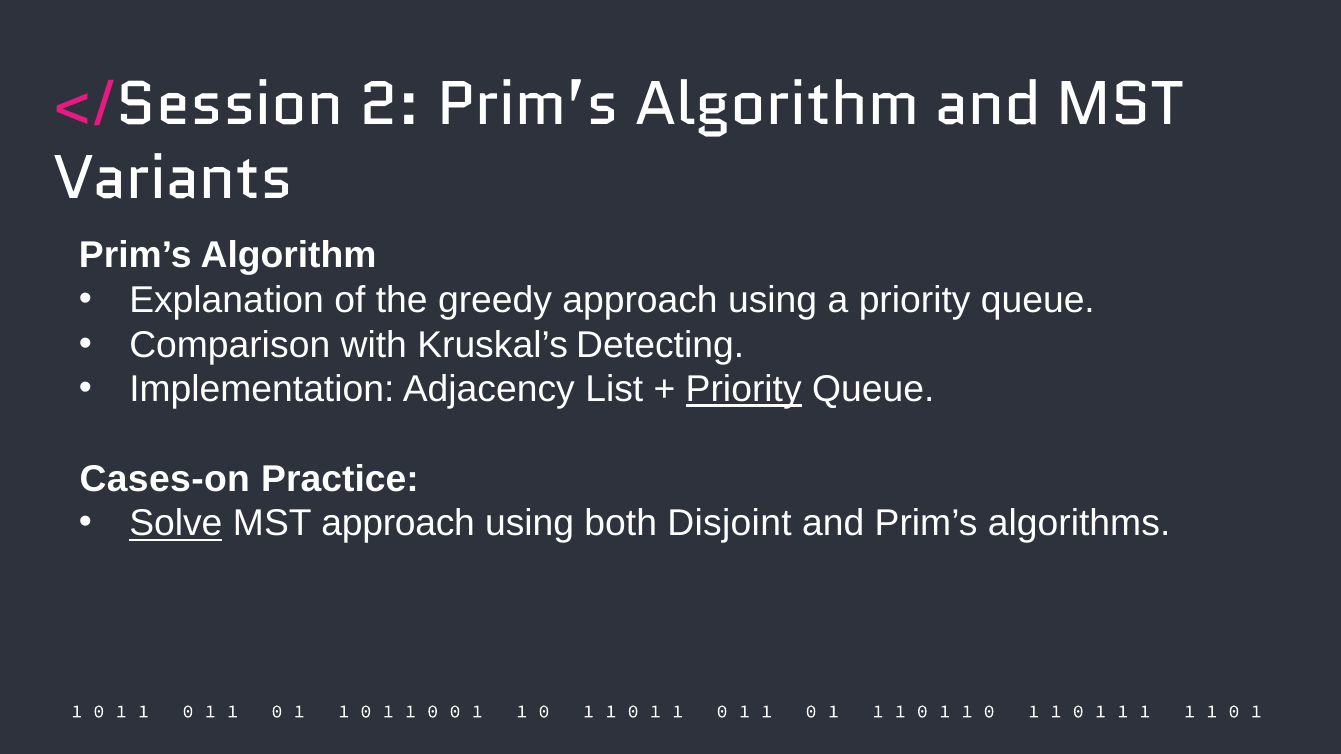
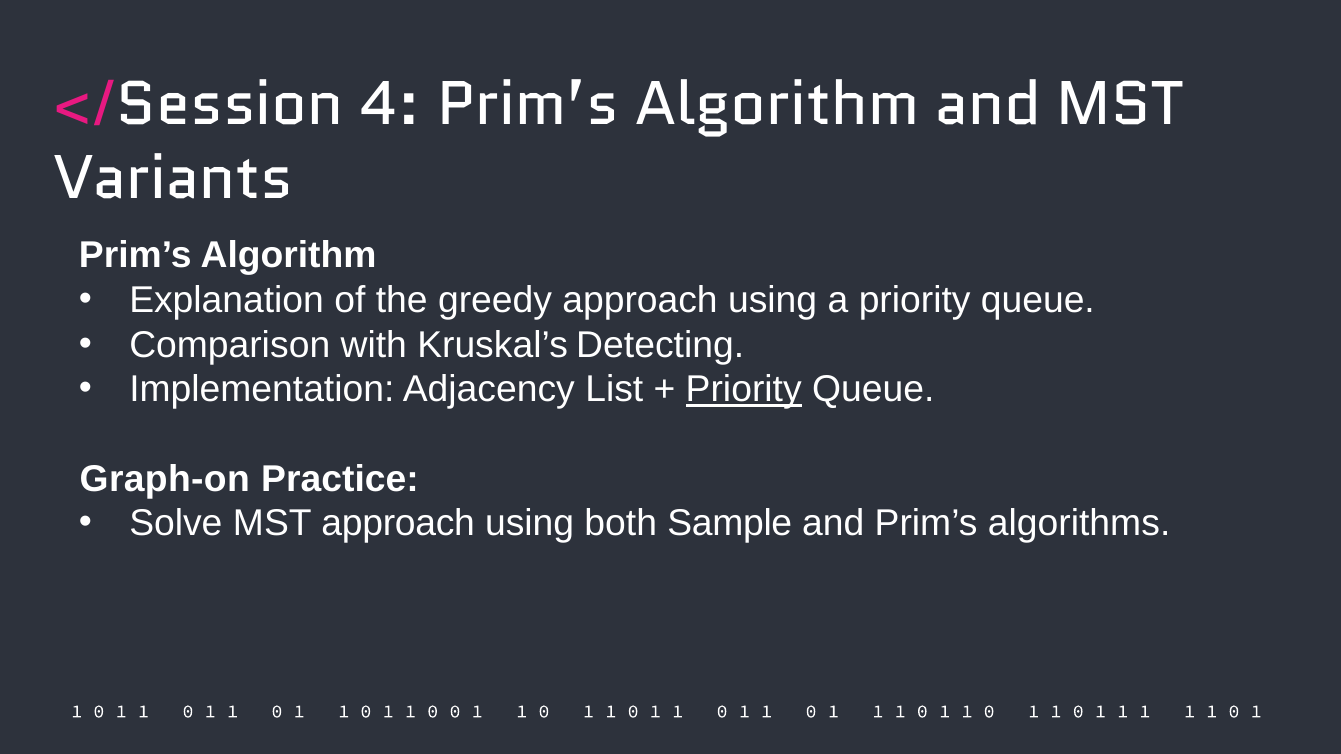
2: 2 -> 4
Cases-on: Cases-on -> Graph-on
Solve underline: present -> none
Disjoint: Disjoint -> Sample
